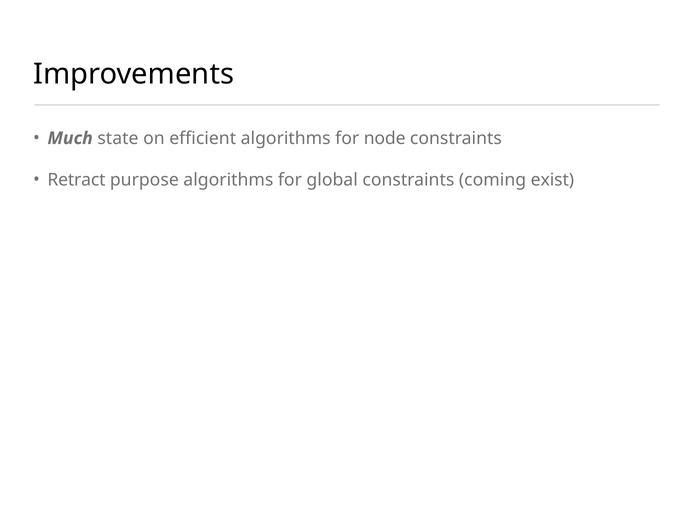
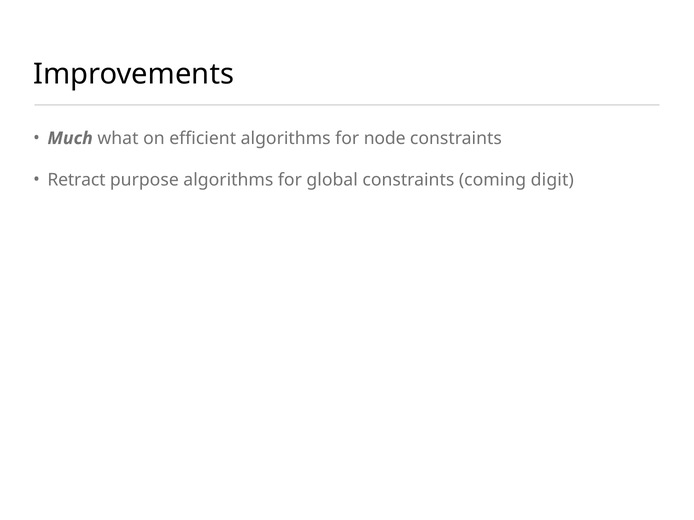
state: state -> what
exist: exist -> digit
